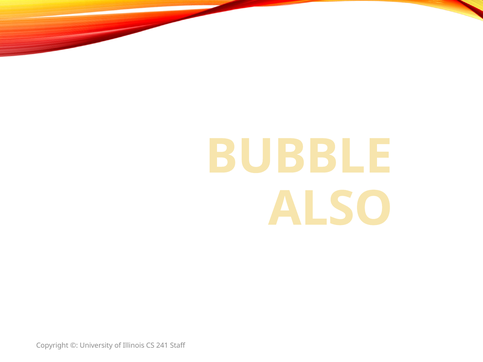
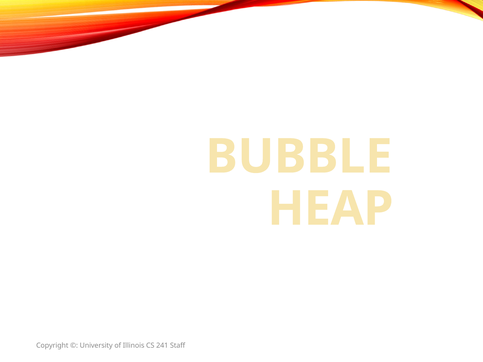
ALSO: ALSO -> HEAP
